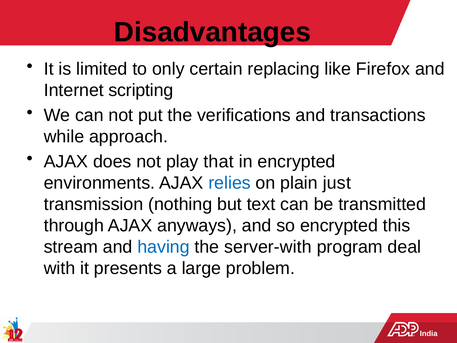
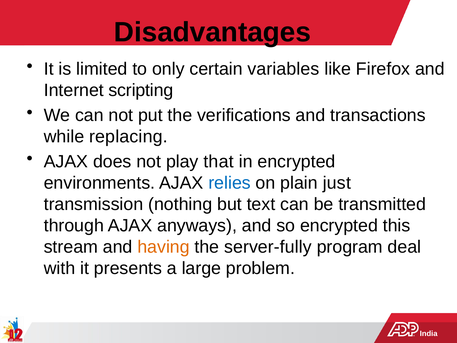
replacing: replacing -> variables
approach: approach -> replacing
having colour: blue -> orange
server-with: server-with -> server-fully
